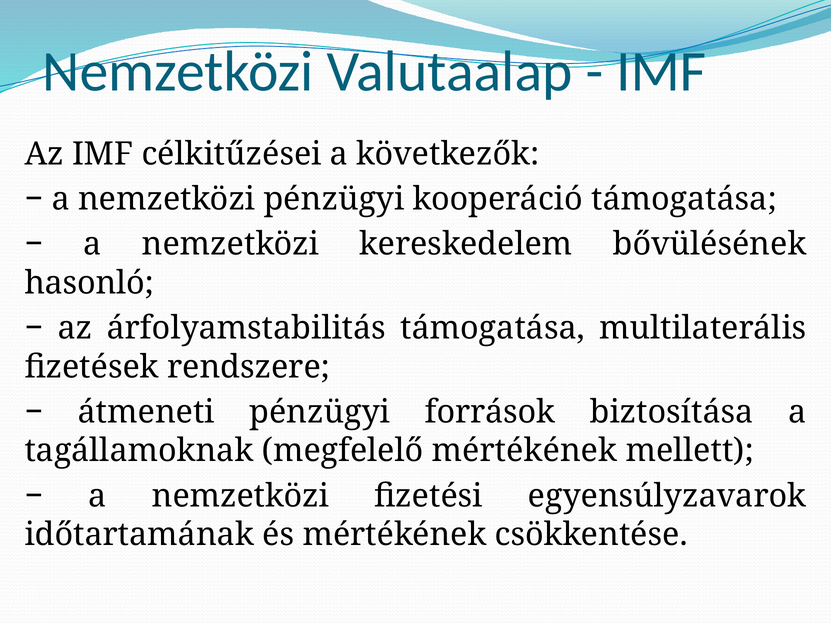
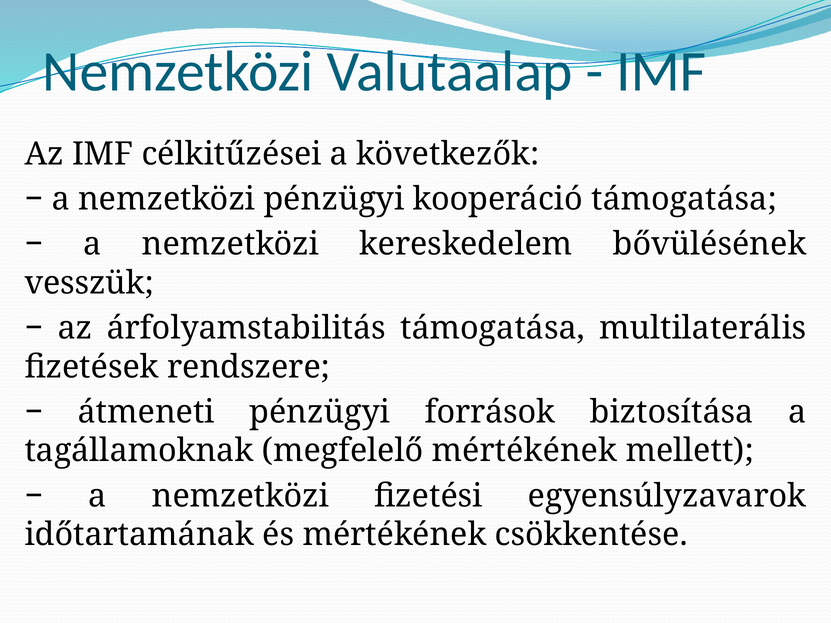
hasonló: hasonló -> vesszük
